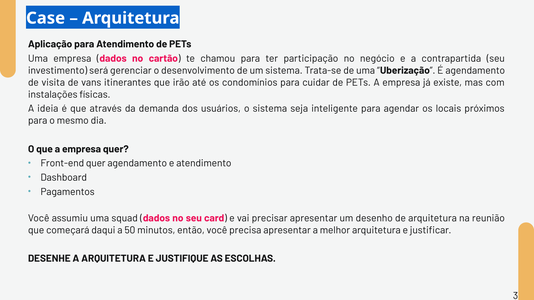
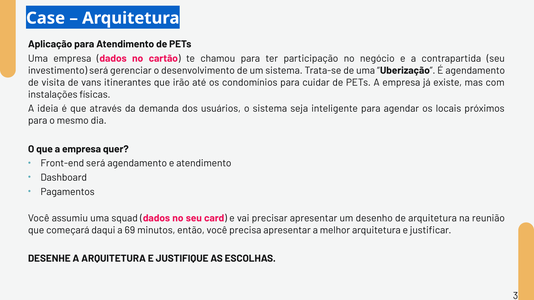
Front-end quer: quer -> será
50: 50 -> 69
